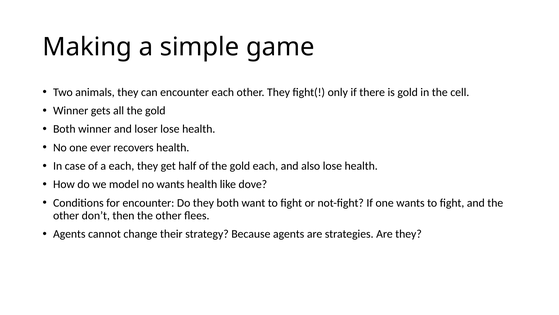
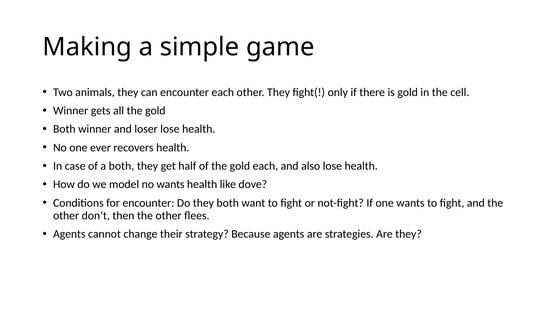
a each: each -> both
